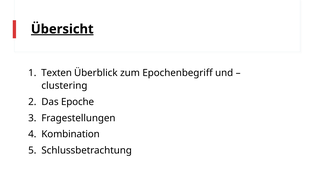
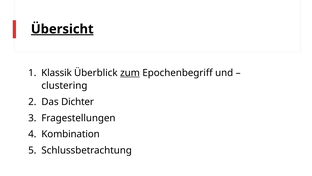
Texten: Texten -> Klassik
zum underline: none -> present
Epoche: Epoche -> Dichter
